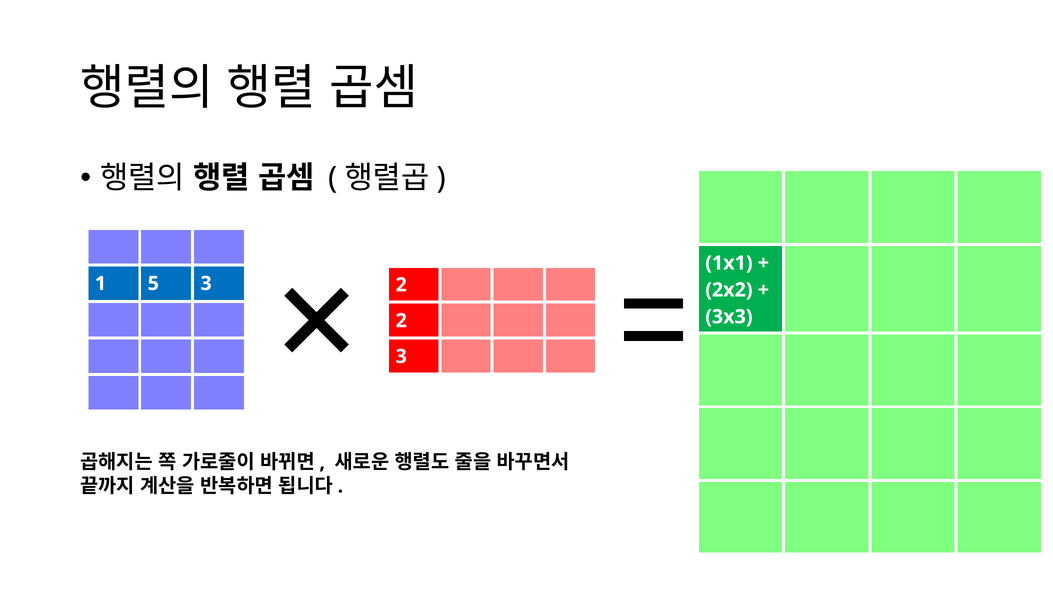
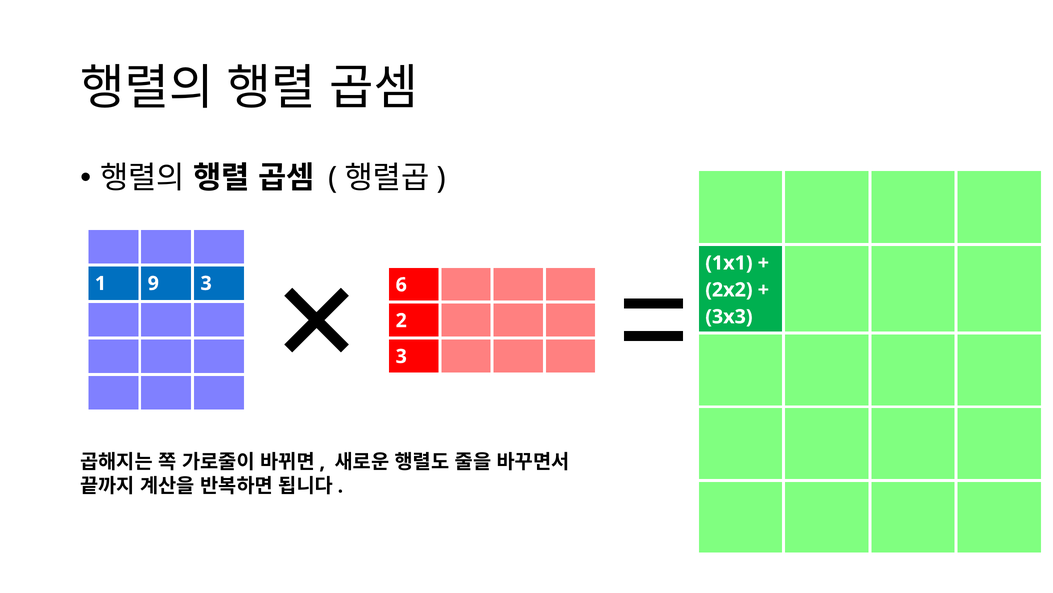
5: 5 -> 9
3 2: 2 -> 6
